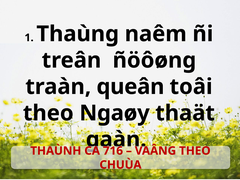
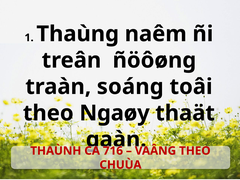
queân: queân -> soáng
